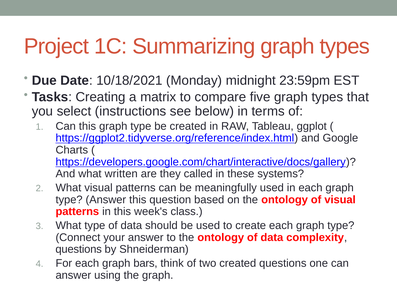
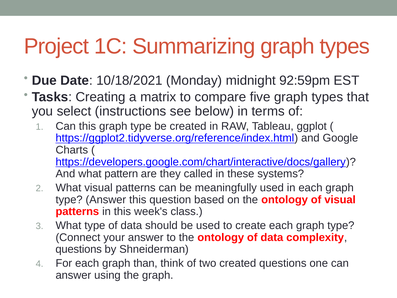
23:59pm: 23:59pm -> 92:59pm
written: written -> pattern
bars: bars -> than
